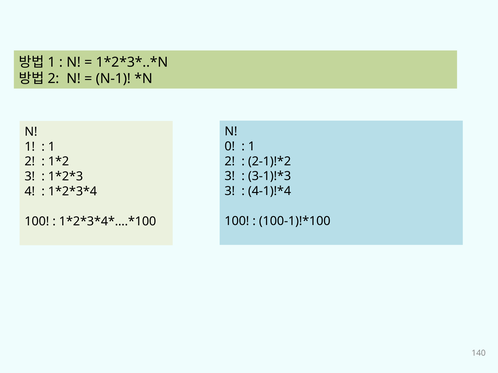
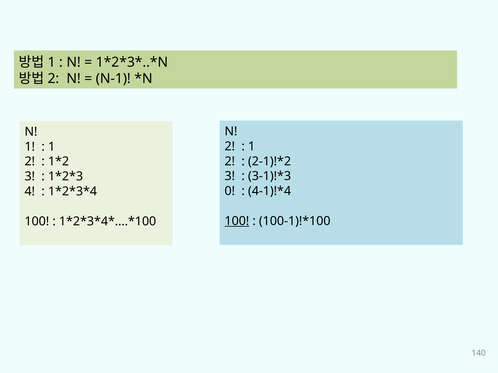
0 at (230, 147): 0 -> 2
3 at (230, 191): 3 -> 0
100 at (237, 221) underline: none -> present
